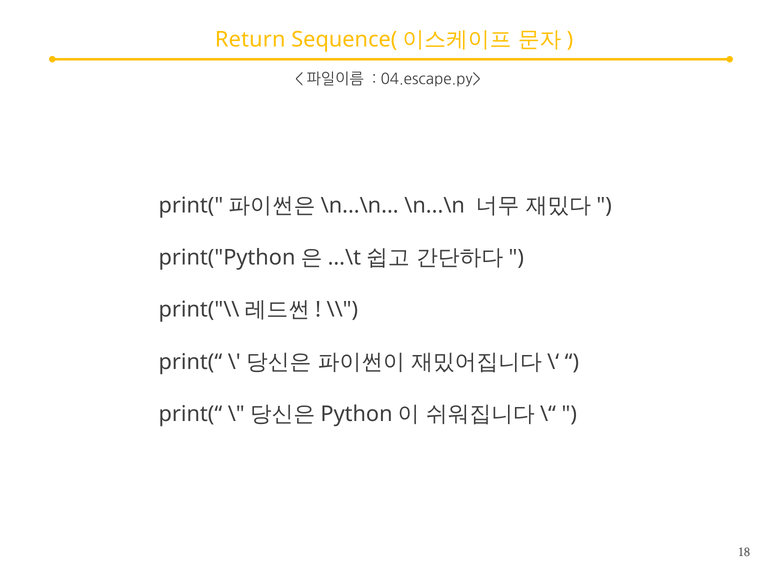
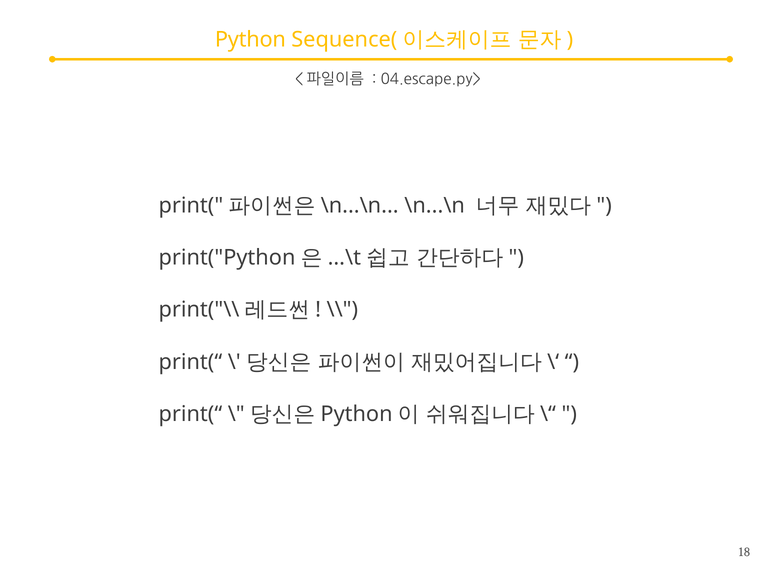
Return: Return -> Python
